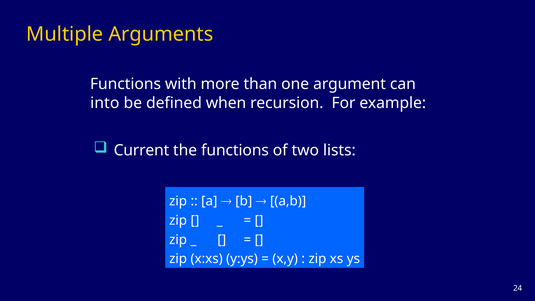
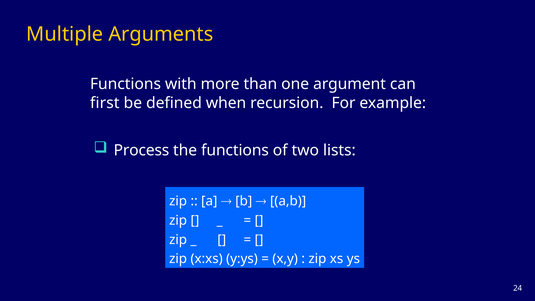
into: into -> first
Current: Current -> Process
